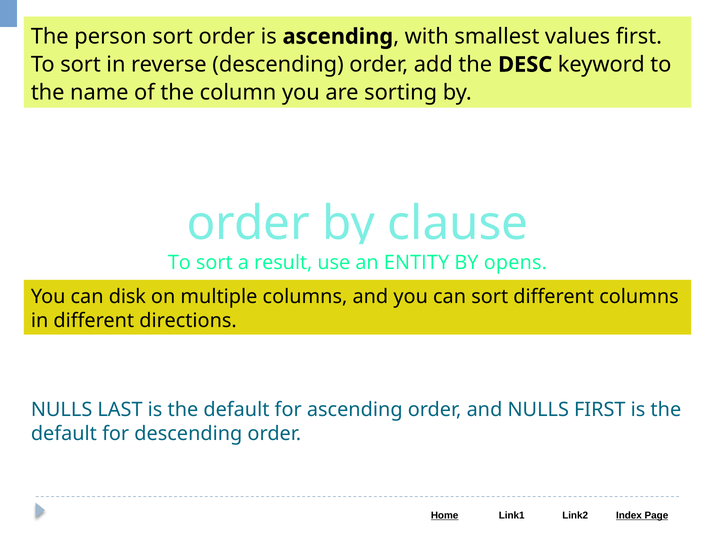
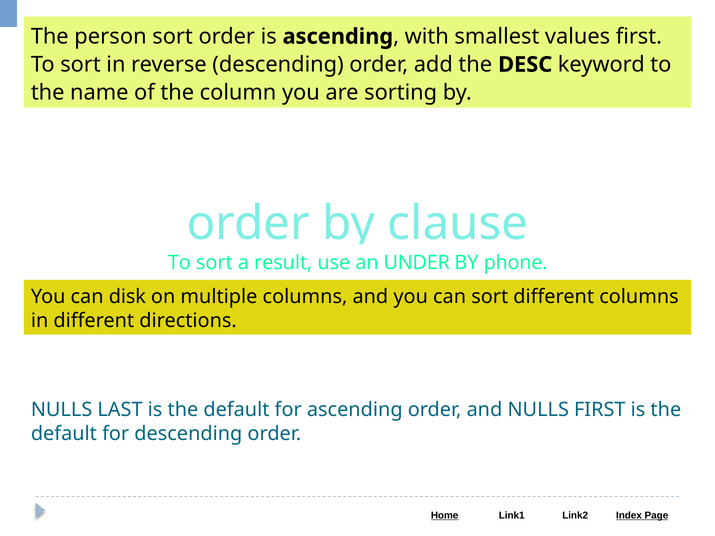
ENTITY: ENTITY -> UNDER
opens: opens -> phone
